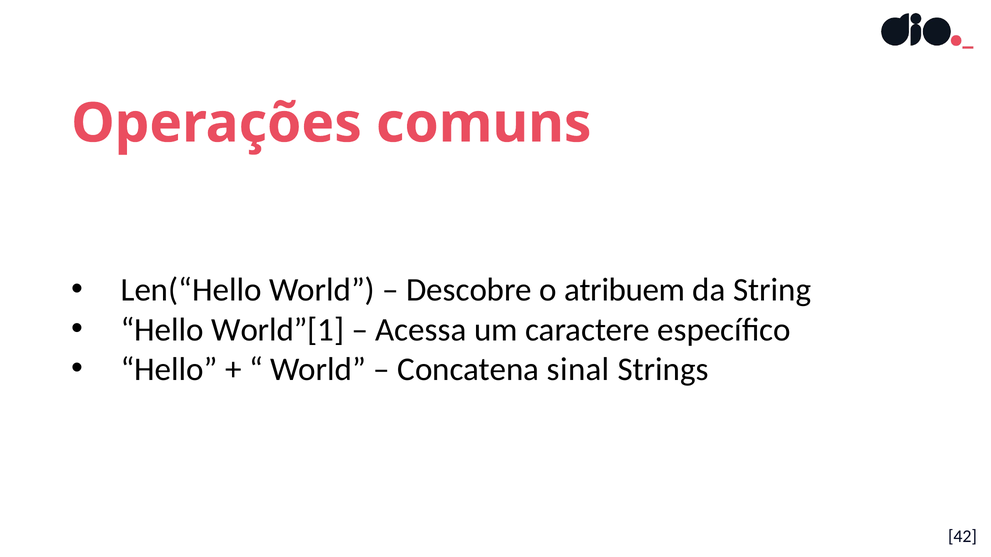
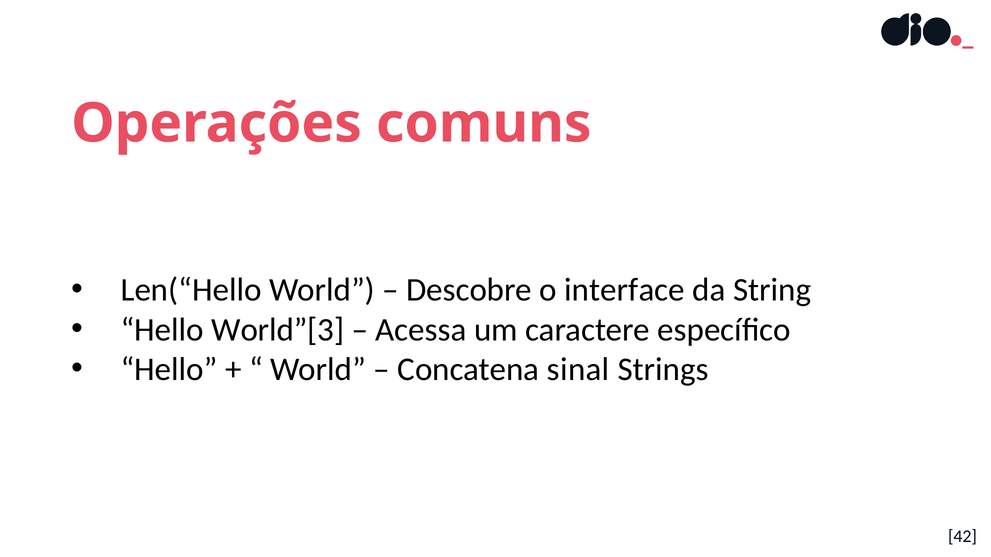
atribuem: atribuem -> interface
World”[1: World”[1 -> World”[3
